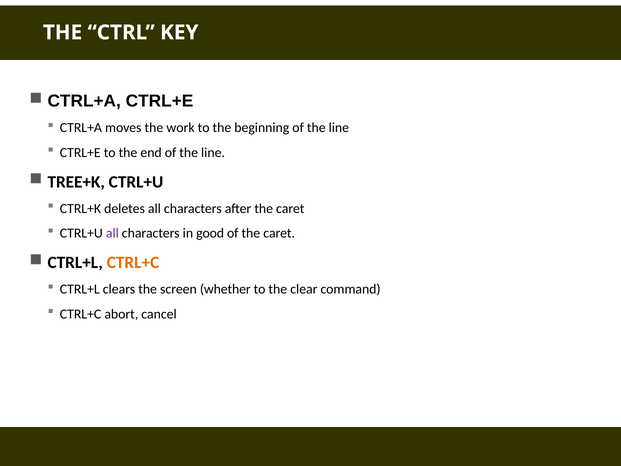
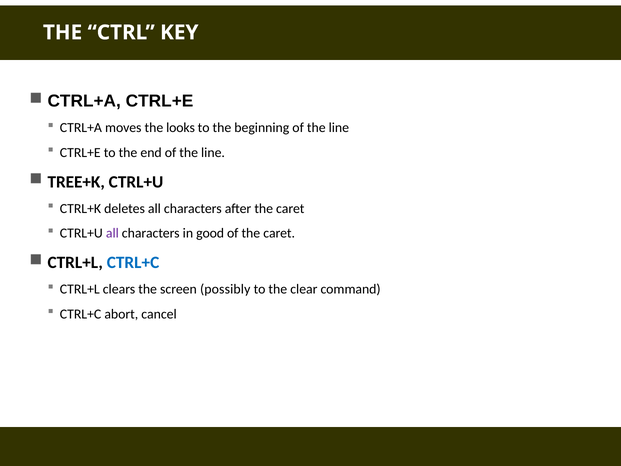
work: work -> looks
CTRL+C at (133, 262) colour: orange -> blue
whether: whether -> possibly
